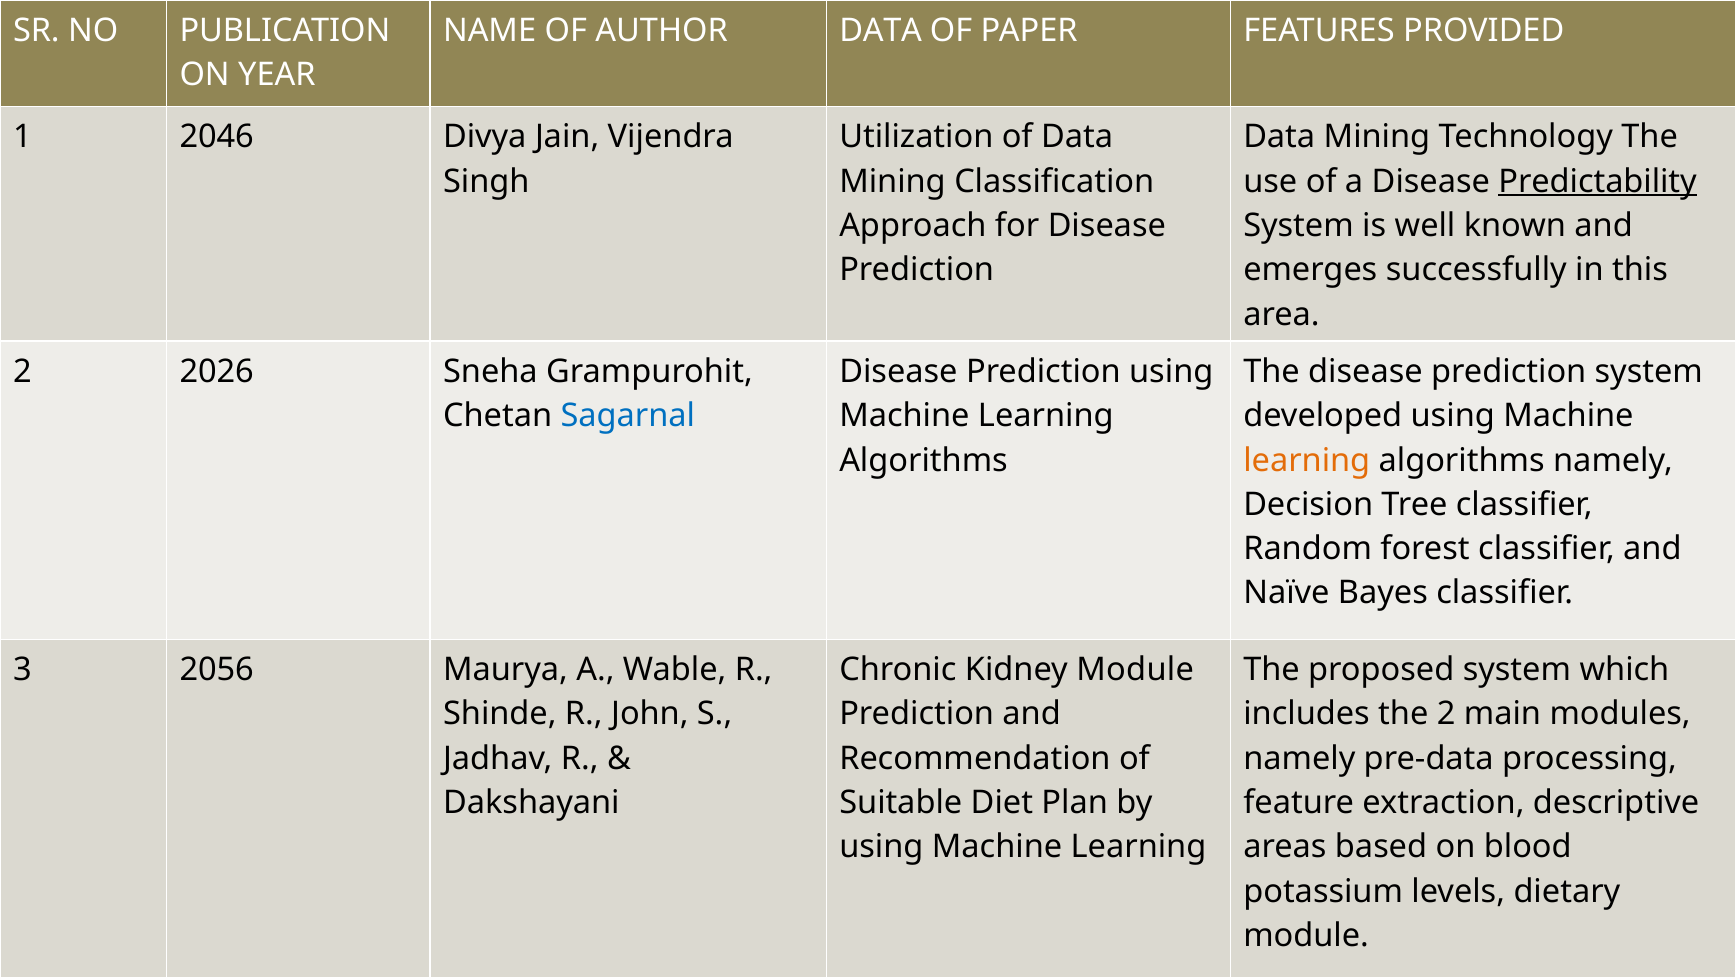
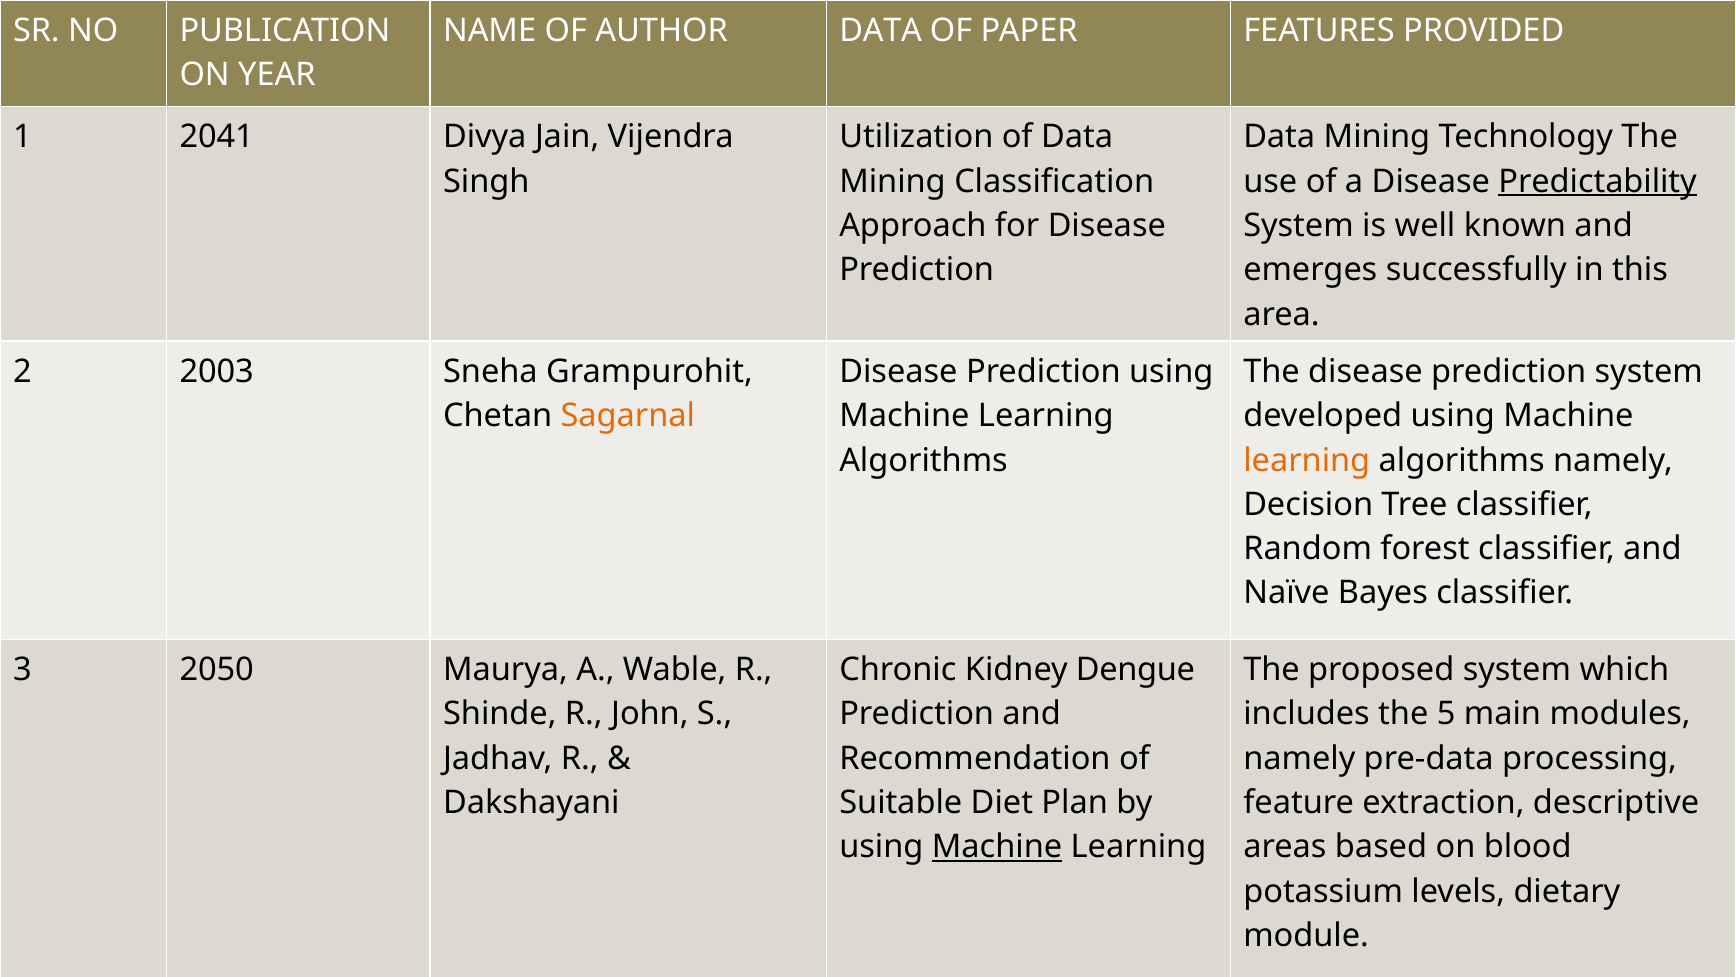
2046: 2046 -> 2041
2026: 2026 -> 2003
Sagarnal colour: blue -> orange
2056: 2056 -> 2050
Kidney Module: Module -> Dengue
the 2: 2 -> 5
Machine at (997, 847) underline: none -> present
